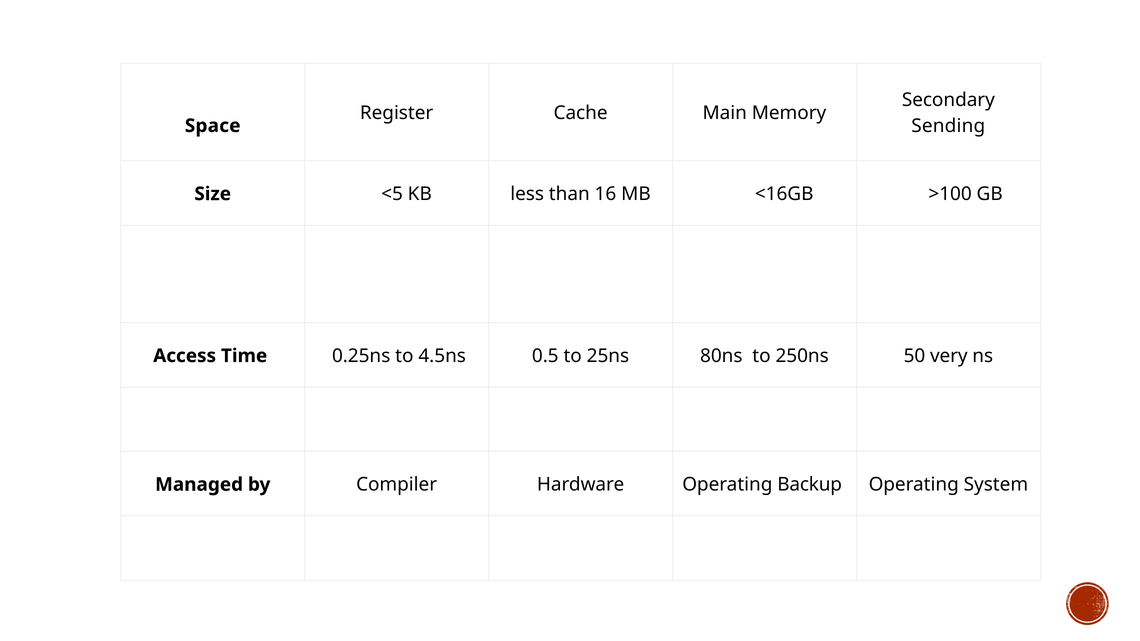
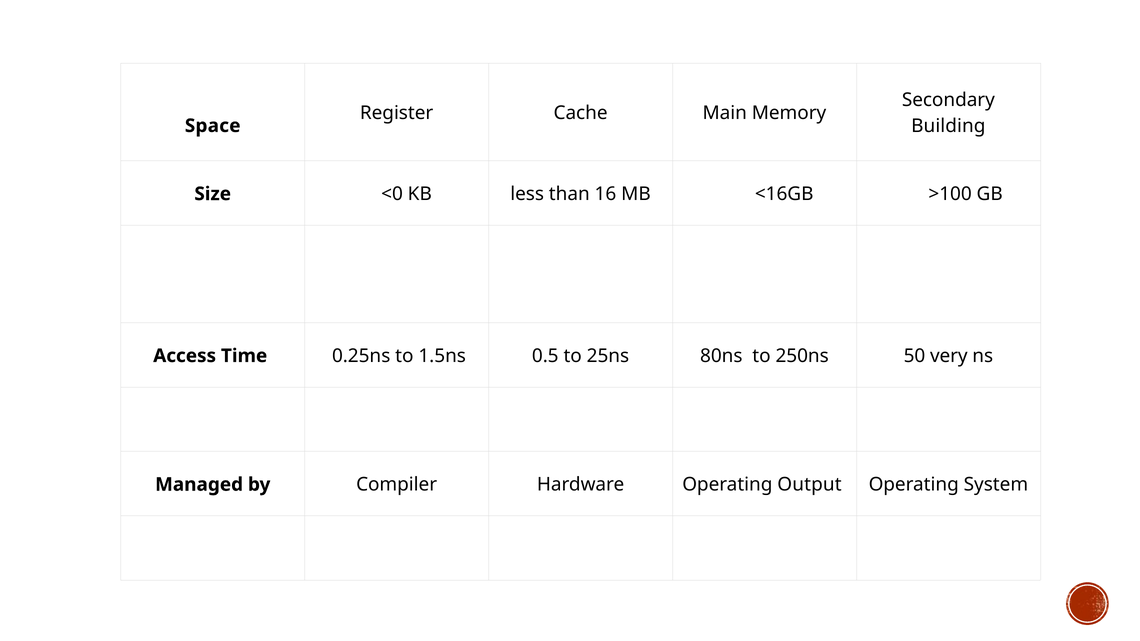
Sending: Sending -> Building
<5: <5 -> <0
4.5ns: 4.5ns -> 1.5ns
Backup: Backup -> Output
